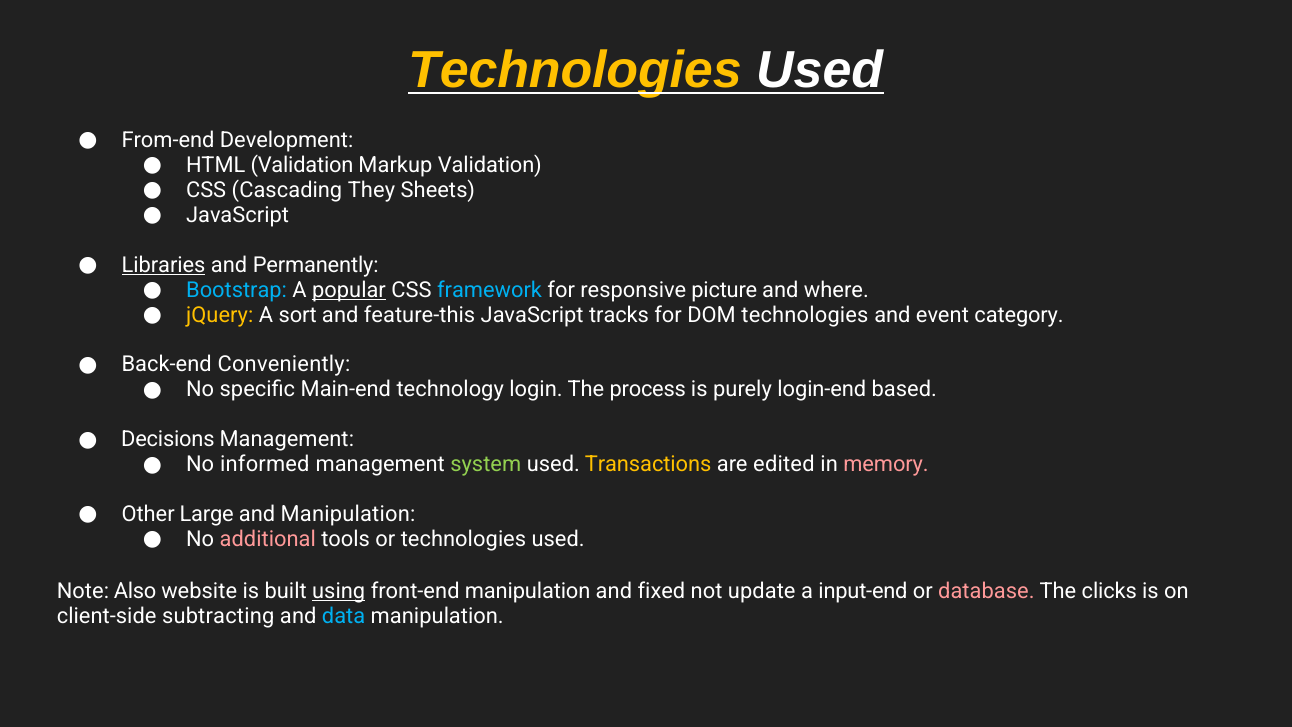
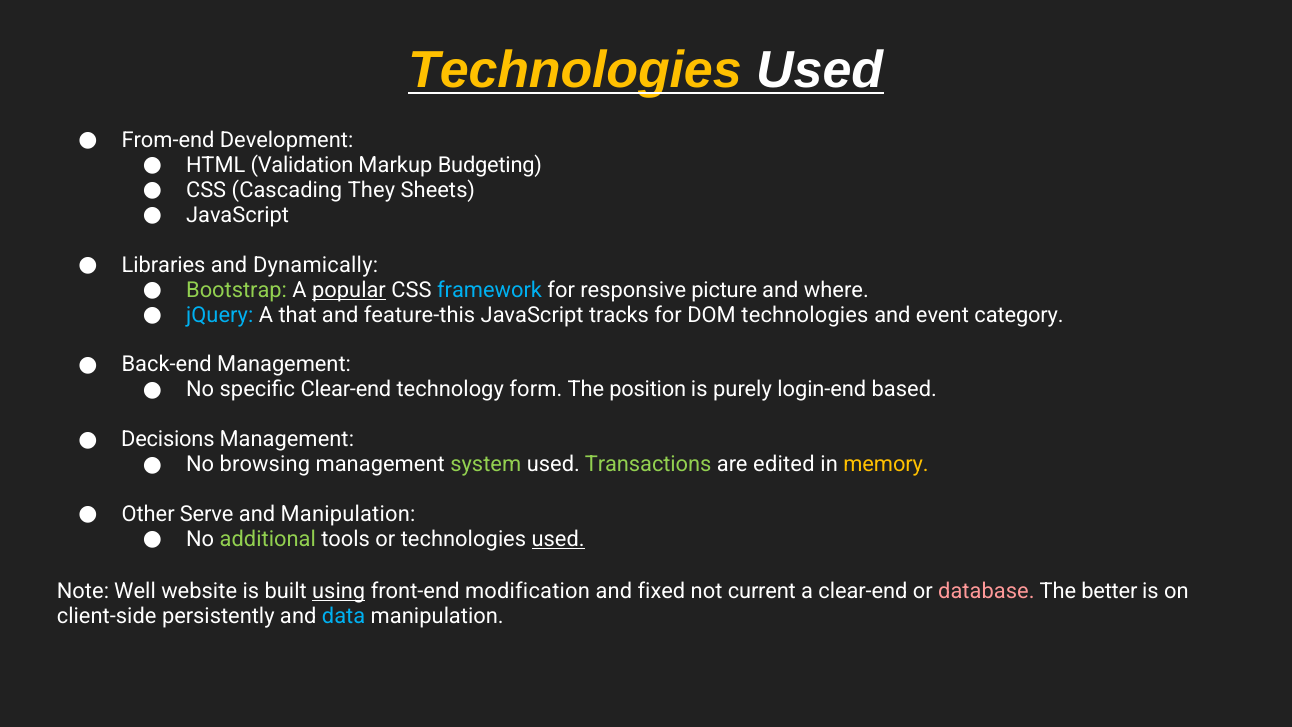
Markup Validation: Validation -> Budgeting
Libraries underline: present -> none
Permanently: Permanently -> Dynamically
Bootstrap colour: light blue -> light green
jQuery colour: yellow -> light blue
sort: sort -> that
Back-end Conveniently: Conveniently -> Management
specific Main-end: Main-end -> Clear-end
login: login -> form
process: process -> position
informed: informed -> browsing
Transactions colour: yellow -> light green
memory colour: pink -> yellow
Large: Large -> Serve
additional colour: pink -> light green
used at (558, 539) underline: none -> present
Also: Also -> Well
front-end manipulation: manipulation -> modification
update: update -> current
a input-end: input-end -> clear-end
clicks: clicks -> better
subtracting: subtracting -> persistently
